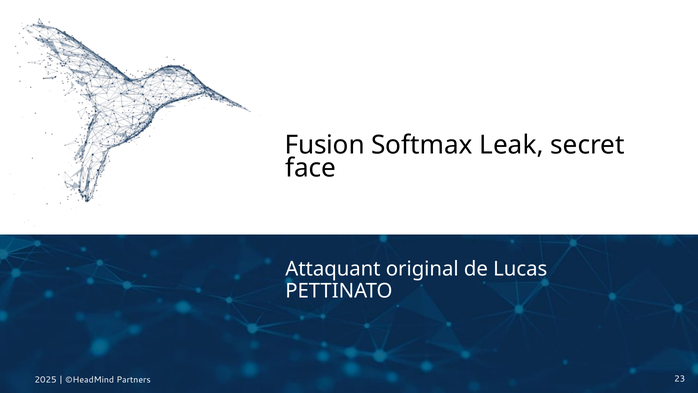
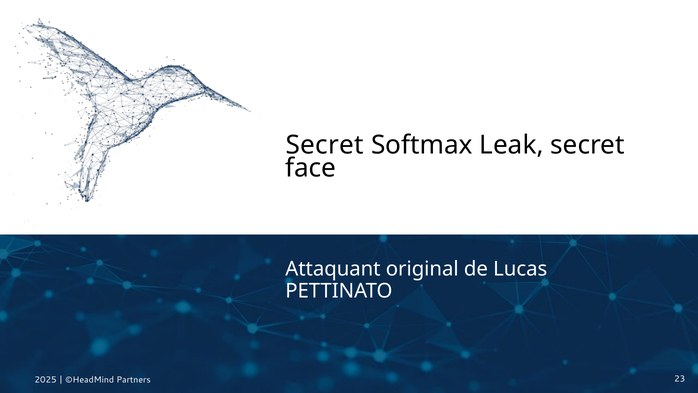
Fusion at (325, 145): Fusion -> Secret
